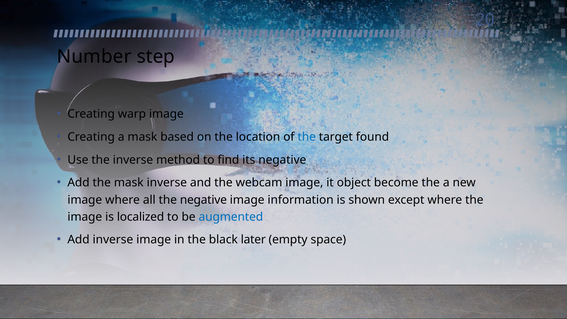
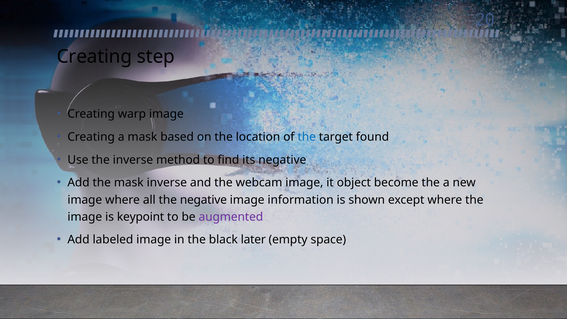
Number at (94, 57): Number -> Creating
localized: localized -> keypoint
augmented colour: blue -> purple
Add inverse: inverse -> labeled
